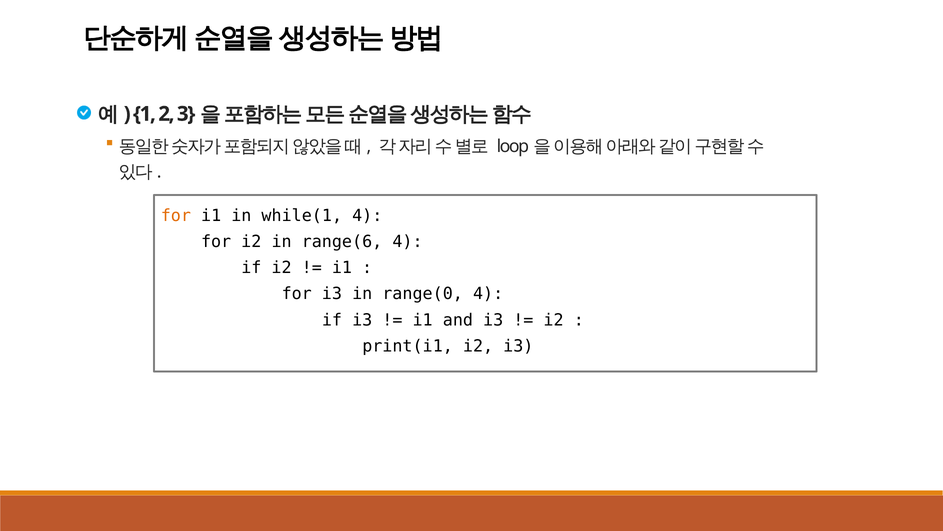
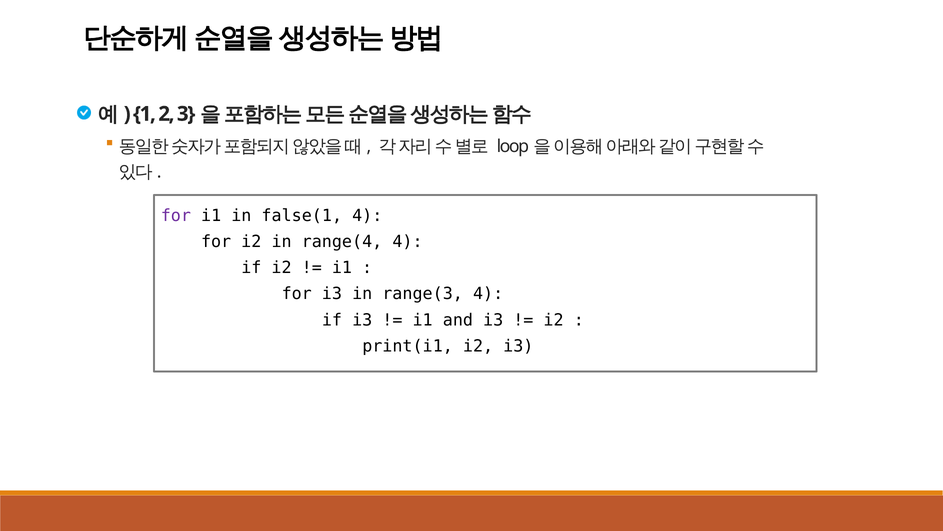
for at (176, 215) colour: orange -> purple
while(1: while(1 -> false(1
range(6: range(6 -> range(4
range(0: range(0 -> range(3
